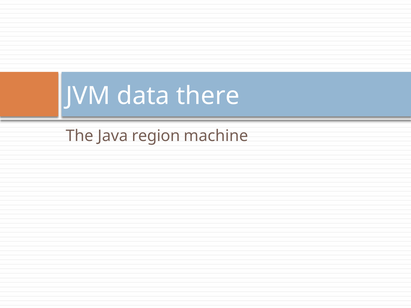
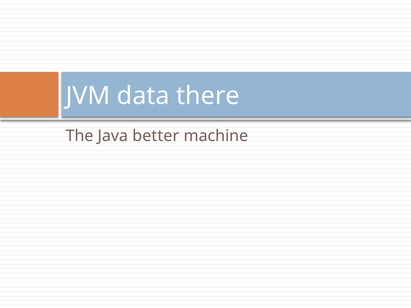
region: region -> better
